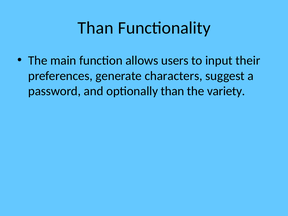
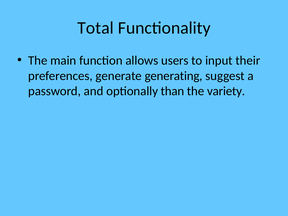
Than at (95, 28): Than -> Total
characters: characters -> generating
